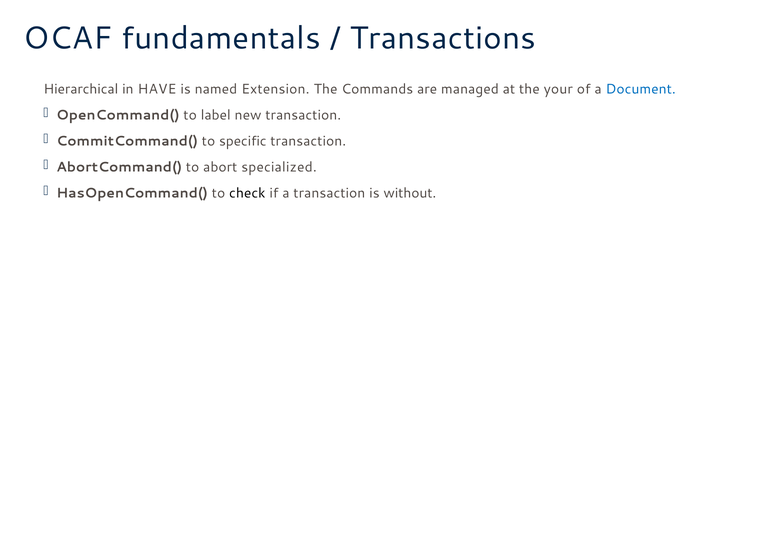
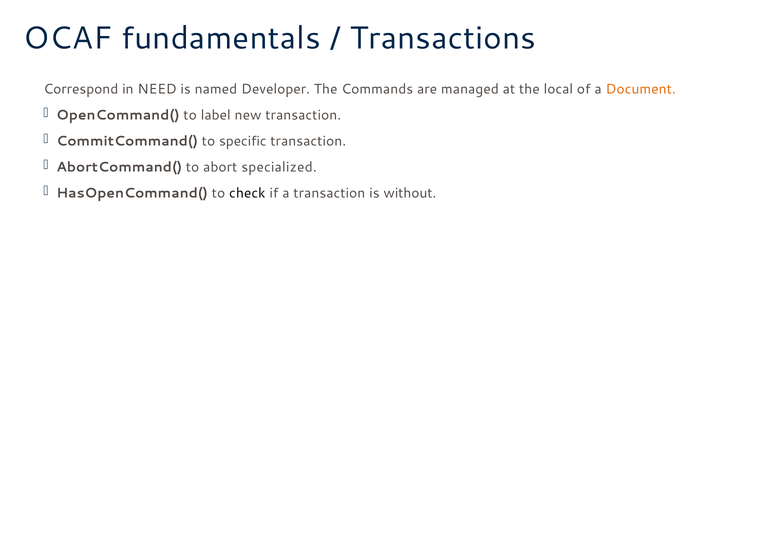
Hierarchical: Hierarchical -> Correspond
HAVE: HAVE -> NEED
Extension: Extension -> Developer
your: your -> local
Document colour: blue -> orange
